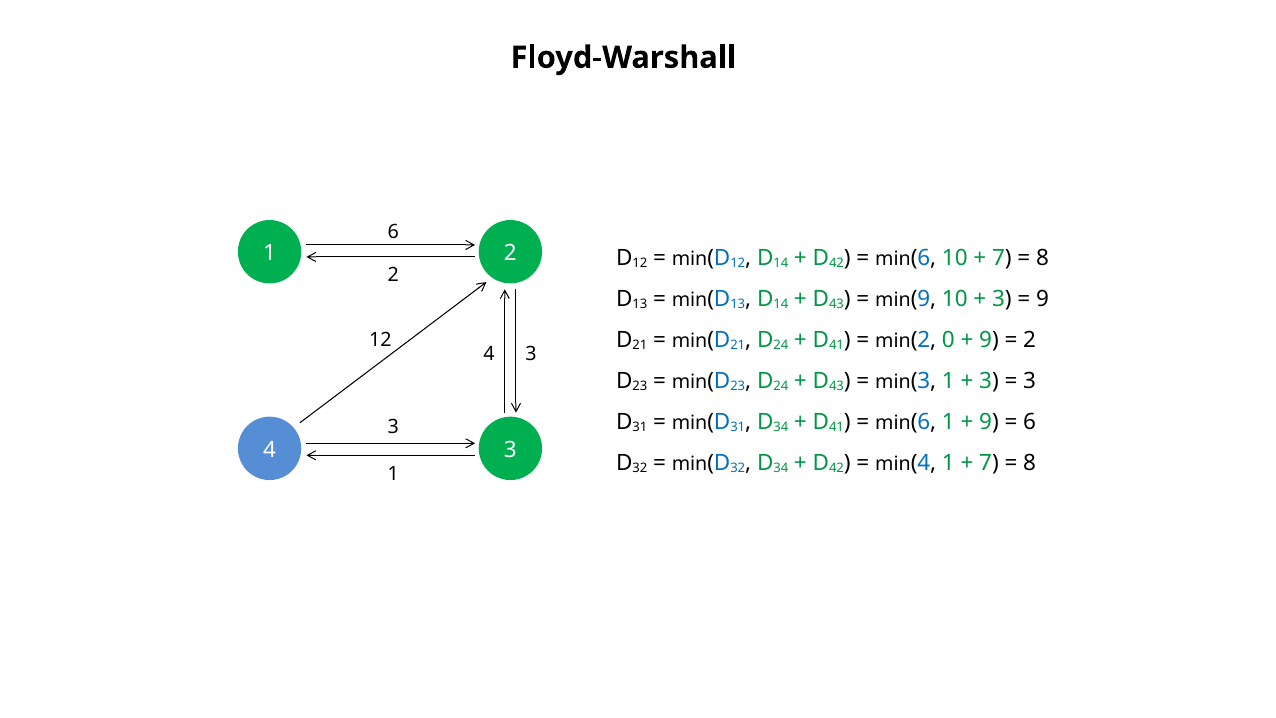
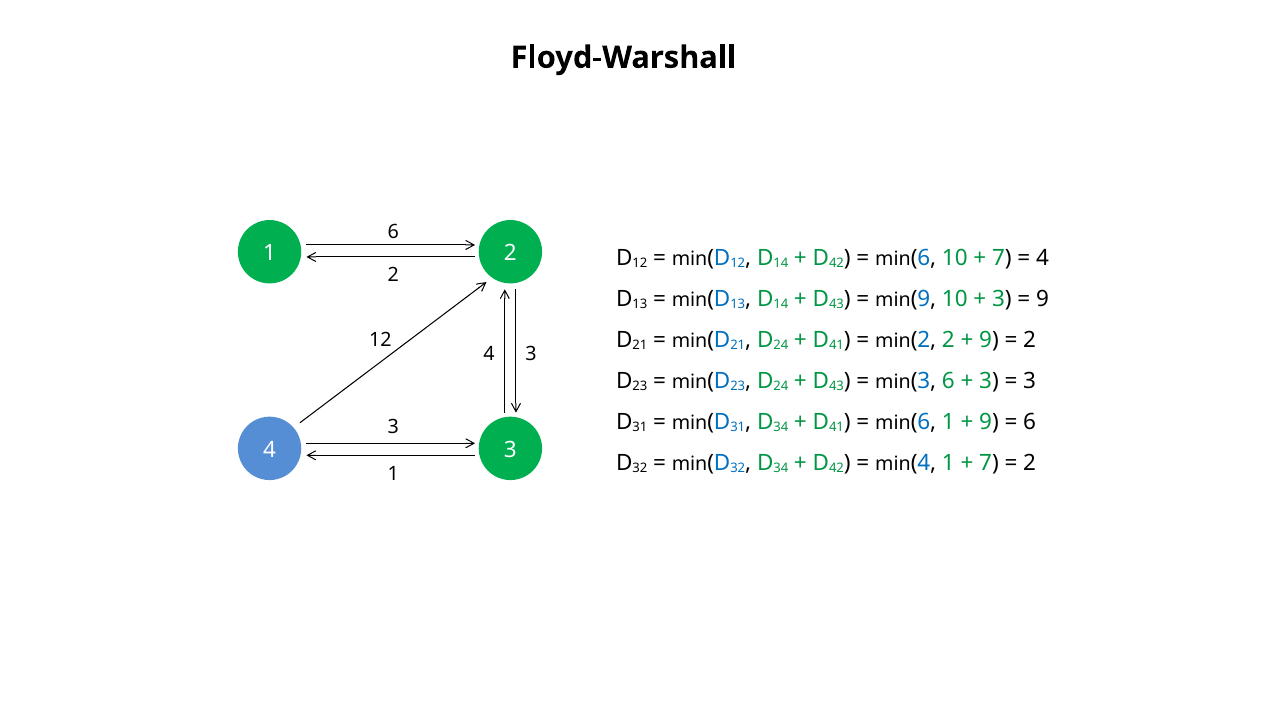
8 at (1042, 258): 8 -> 4
min(2 0: 0 -> 2
min(3 1: 1 -> 6
8 at (1030, 463): 8 -> 2
